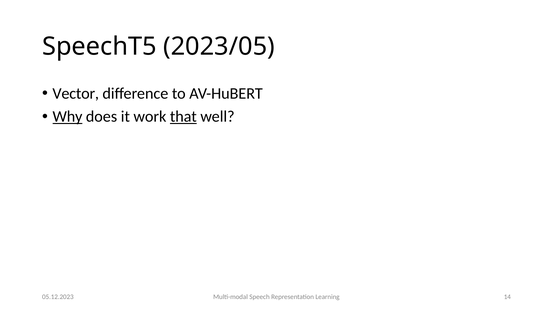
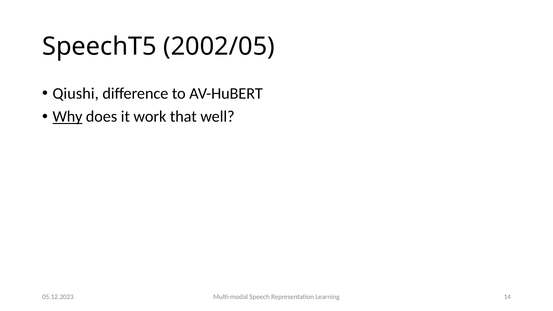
2023/05: 2023/05 -> 2002/05
Vector: Vector -> Qiushi
that underline: present -> none
